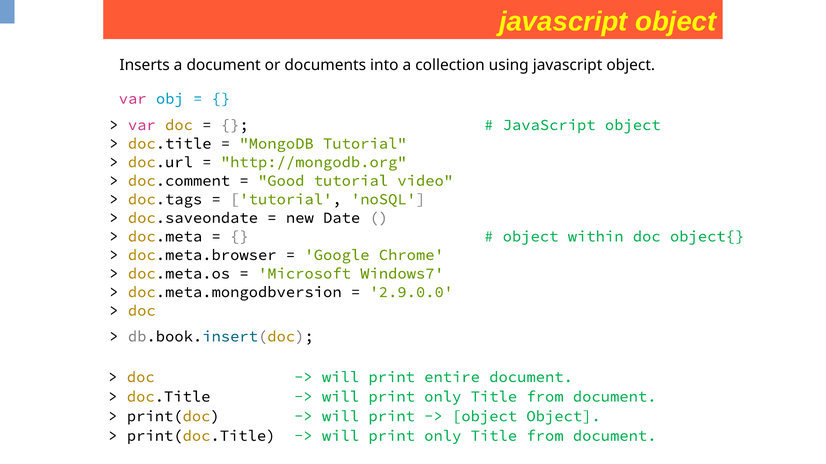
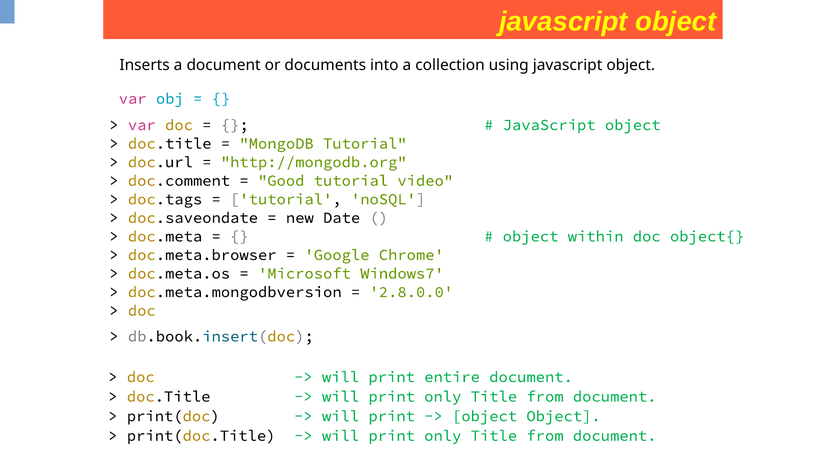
2.9.0.0: 2.9.0.0 -> 2.8.0.0
